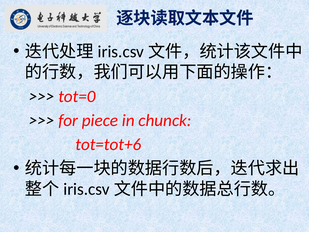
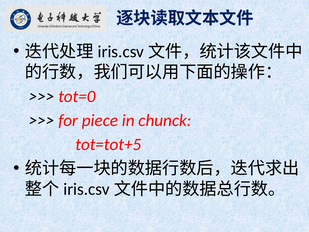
tot=tot+6: tot=tot+6 -> tot=tot+5
